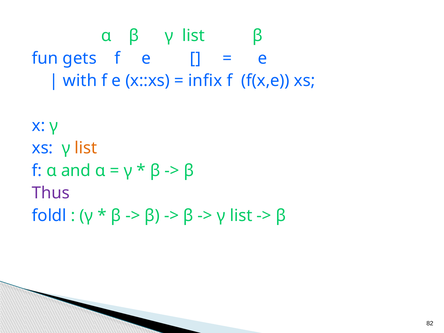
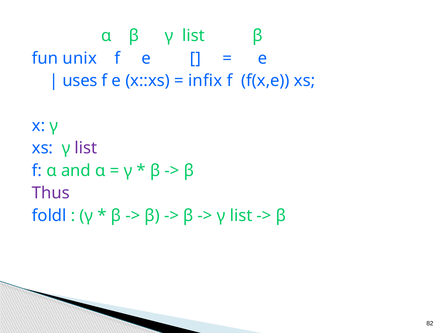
gets: gets -> unix
with: with -> uses
list at (86, 148) colour: orange -> purple
